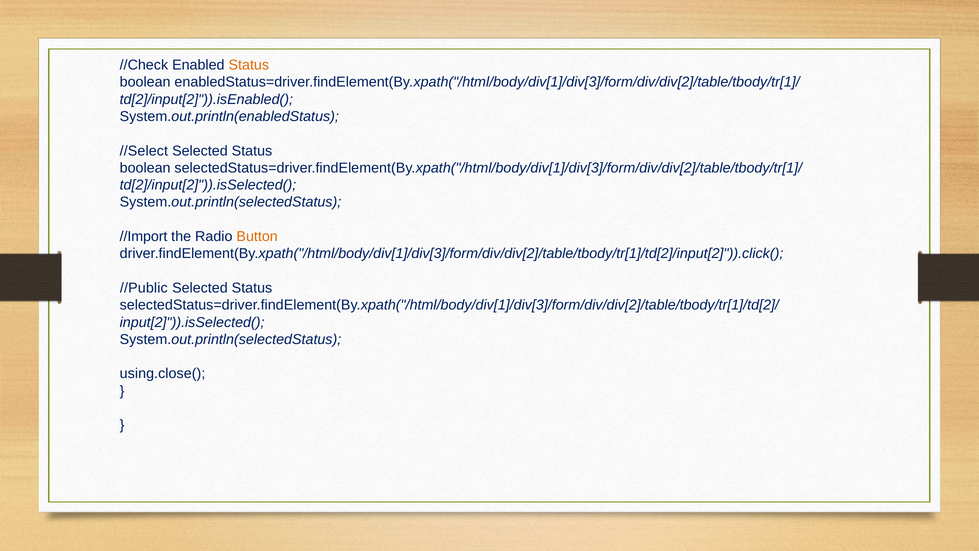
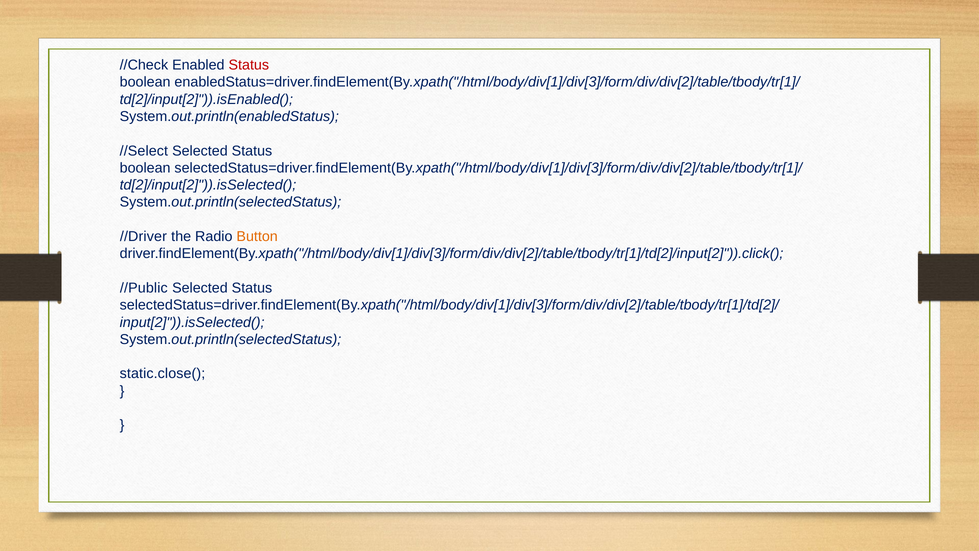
Status at (249, 65) colour: orange -> red
//Import: //Import -> //Driver
using.close(: using.close( -> static.close(
